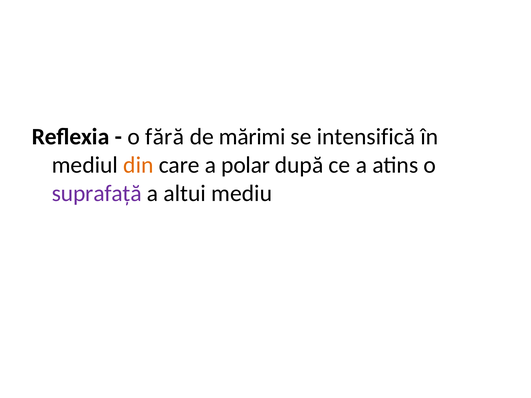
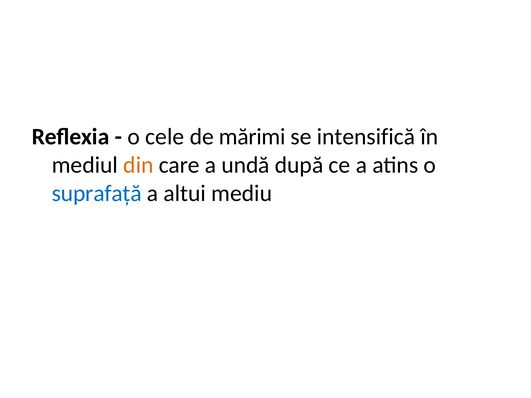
fără: fără -> cele
polar: polar -> undă
suprafață colour: purple -> blue
